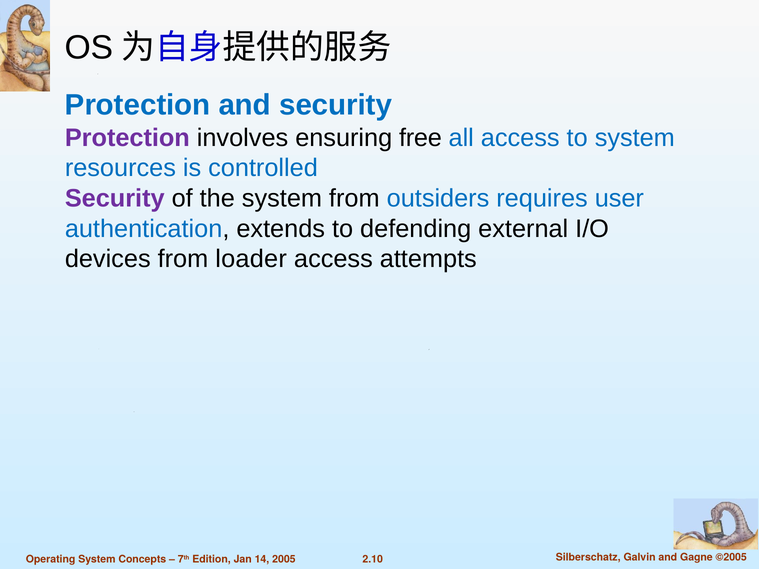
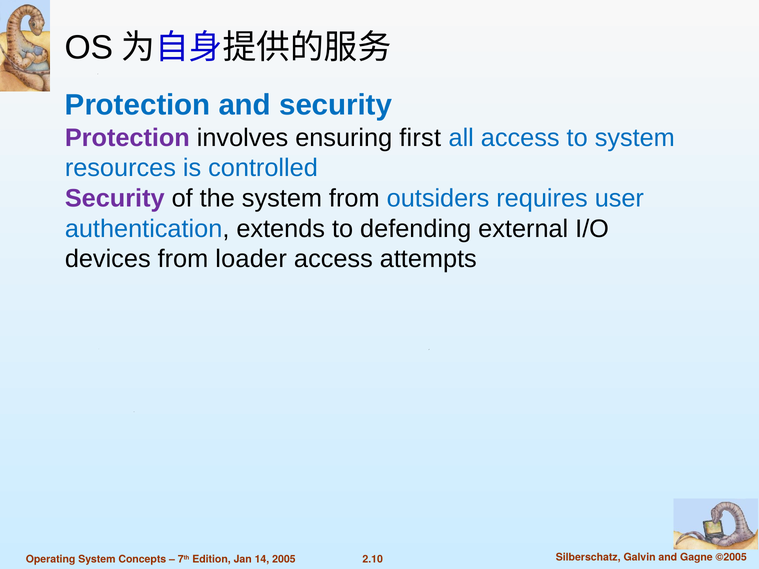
free: free -> first
